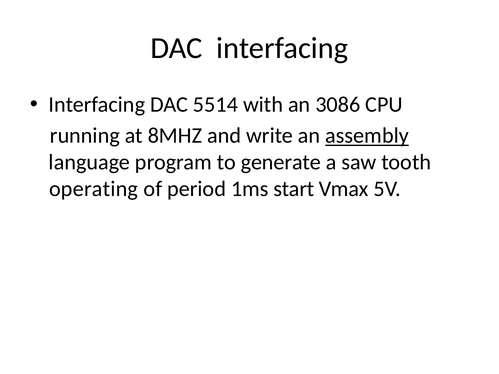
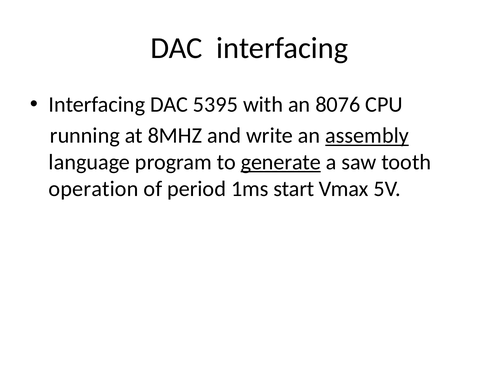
5514: 5514 -> 5395
3086: 3086 -> 8076
generate underline: none -> present
operating: operating -> operation
